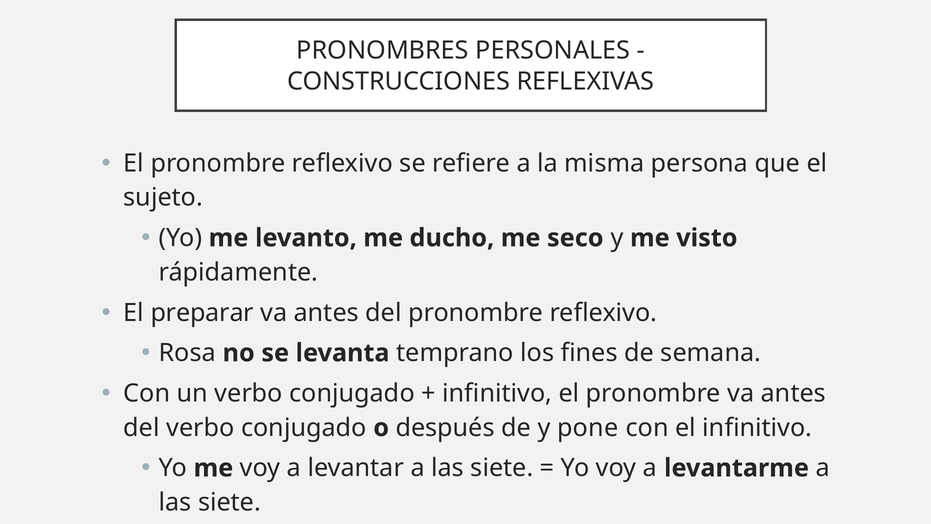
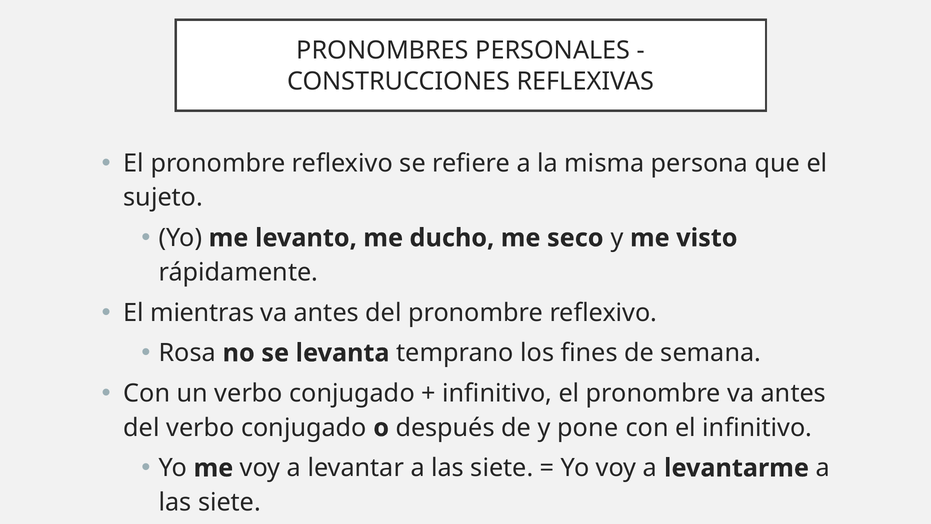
preparar: preparar -> mientras
